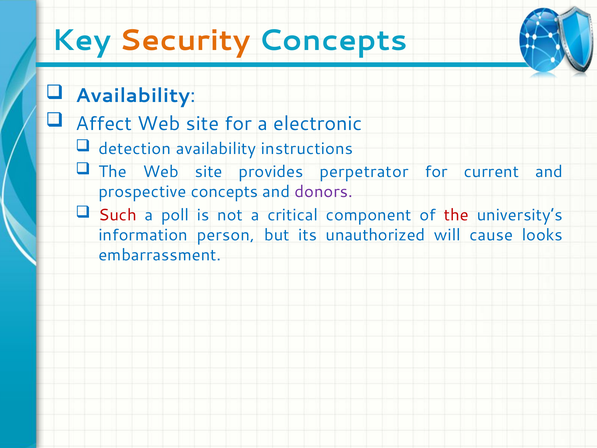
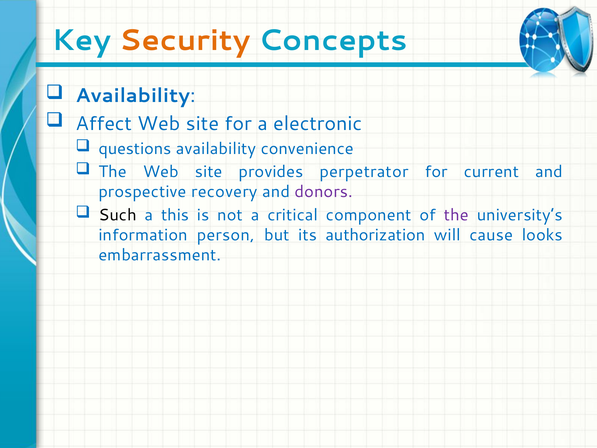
detection: detection -> questions
instructions: instructions -> convenience
prospective concepts: concepts -> recovery
Such colour: red -> black
poll: poll -> this
the at (456, 215) colour: red -> purple
unauthorized: unauthorized -> authorization
